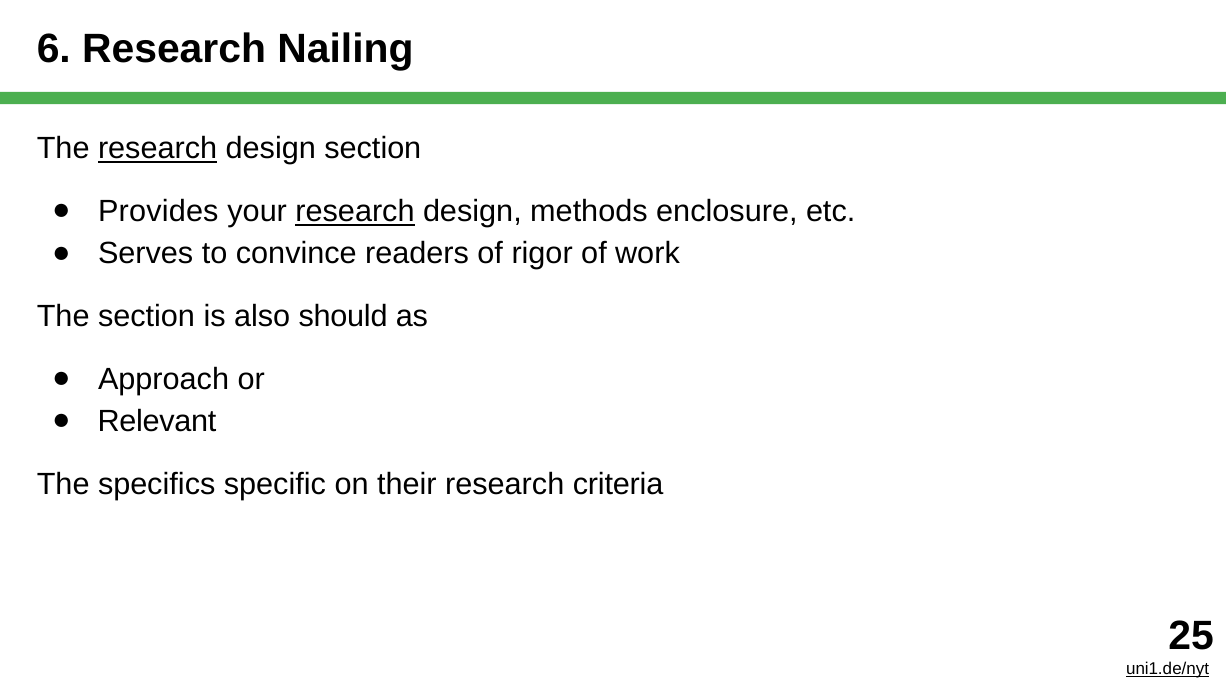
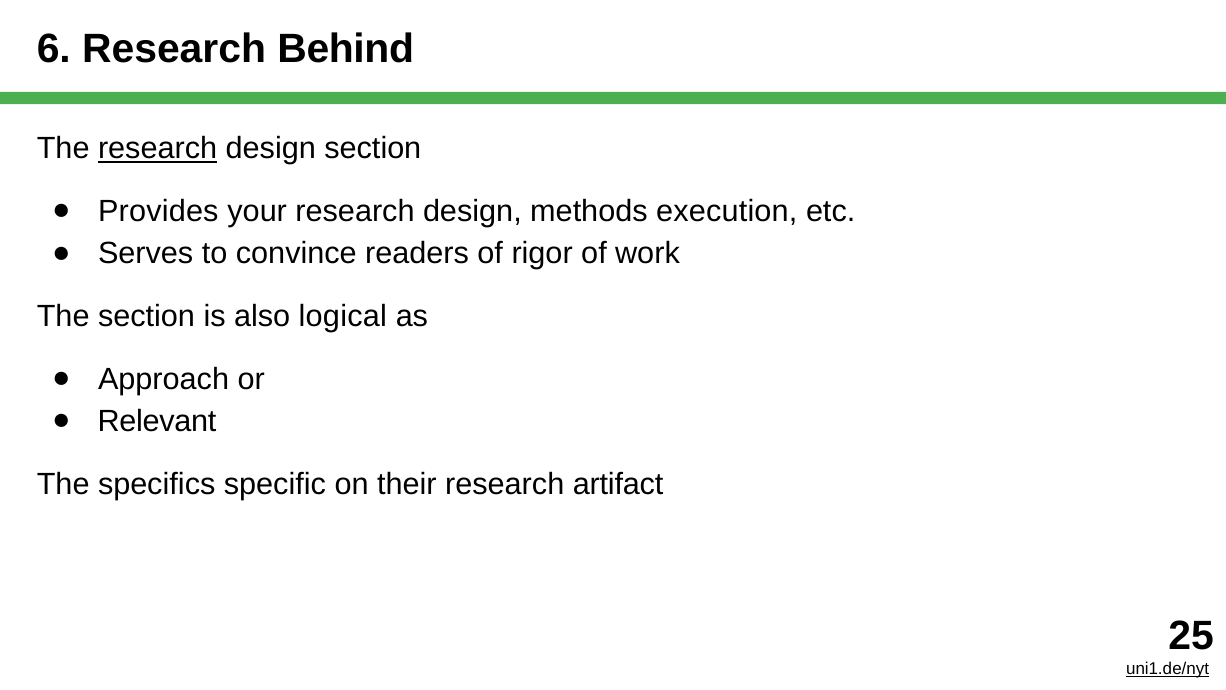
Nailing: Nailing -> Behind
research at (355, 211) underline: present -> none
enclosure: enclosure -> execution
should: should -> logical
criteria: criteria -> artifact
